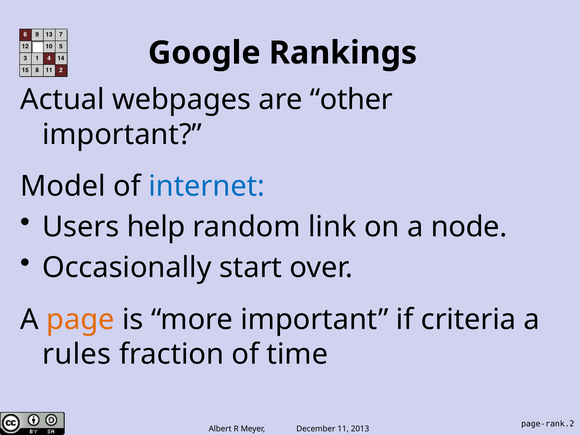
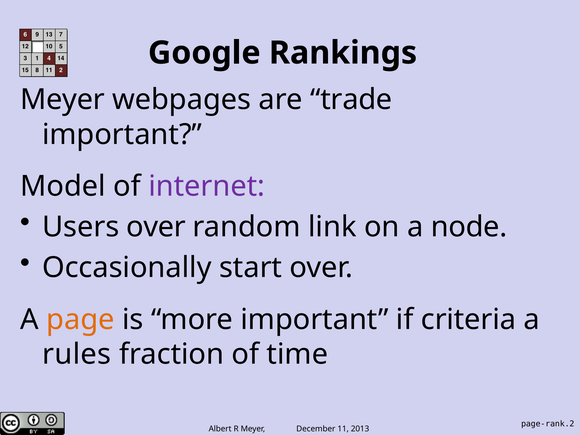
Actual at (62, 100): Actual -> Meyer
other: other -> trade
internet colour: blue -> purple
Users help: help -> over
